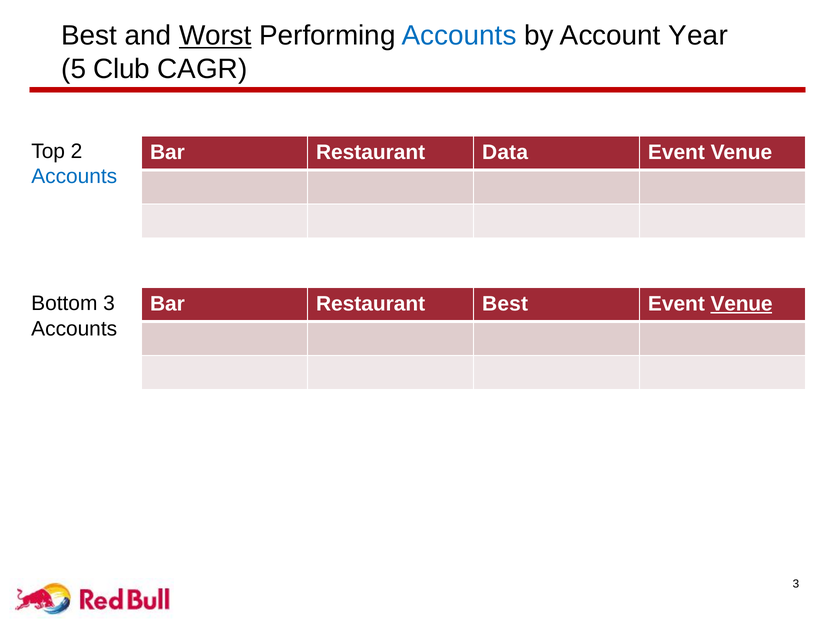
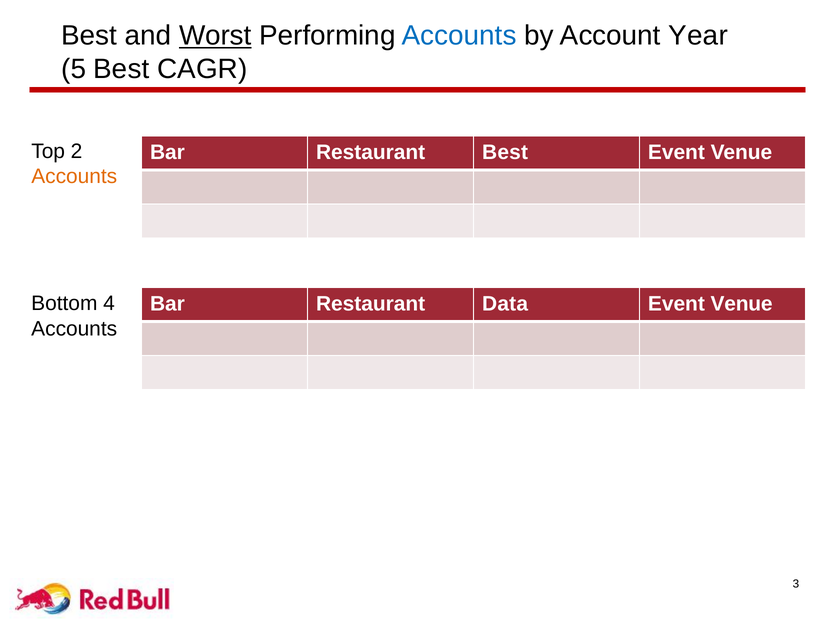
5 Club: Club -> Best
Restaurant Data: Data -> Best
Accounts at (74, 177) colour: blue -> orange
Bottom 3: 3 -> 4
Restaurant Best: Best -> Data
Venue at (742, 304) underline: present -> none
